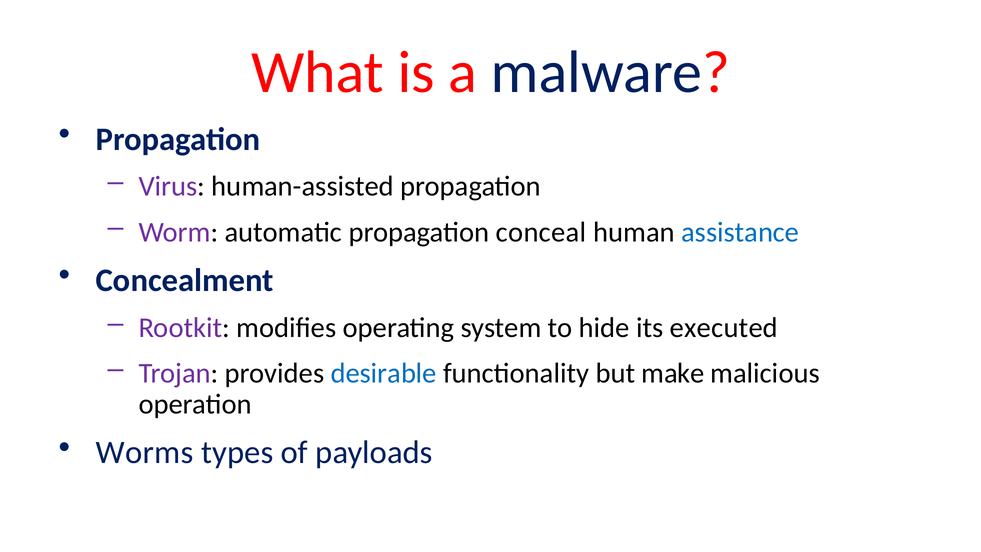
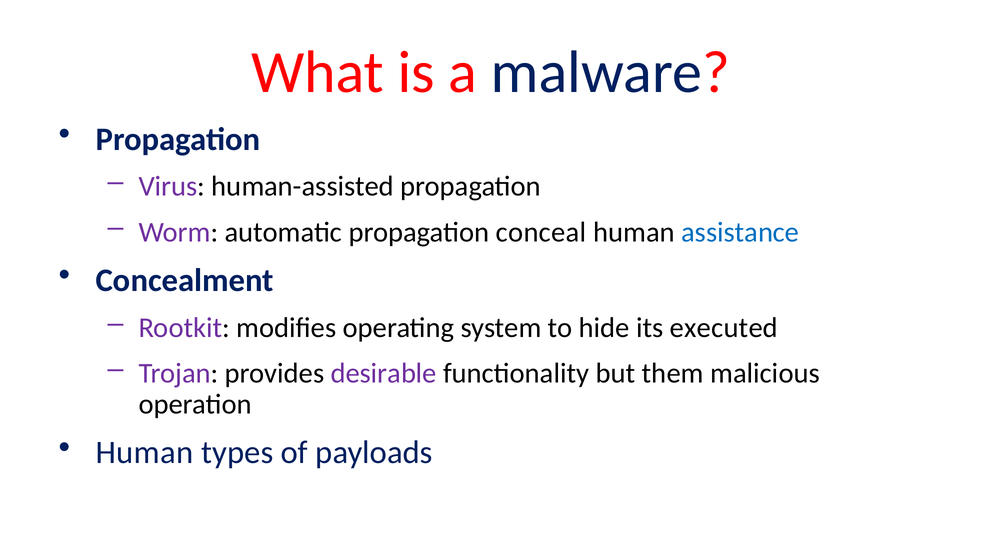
desirable colour: blue -> purple
make: make -> them
Worms at (145, 452): Worms -> Human
